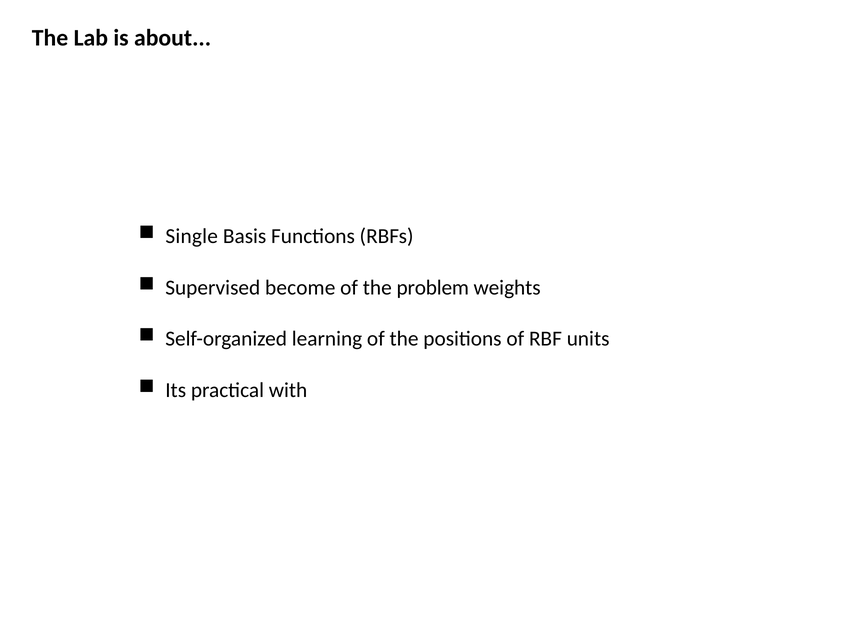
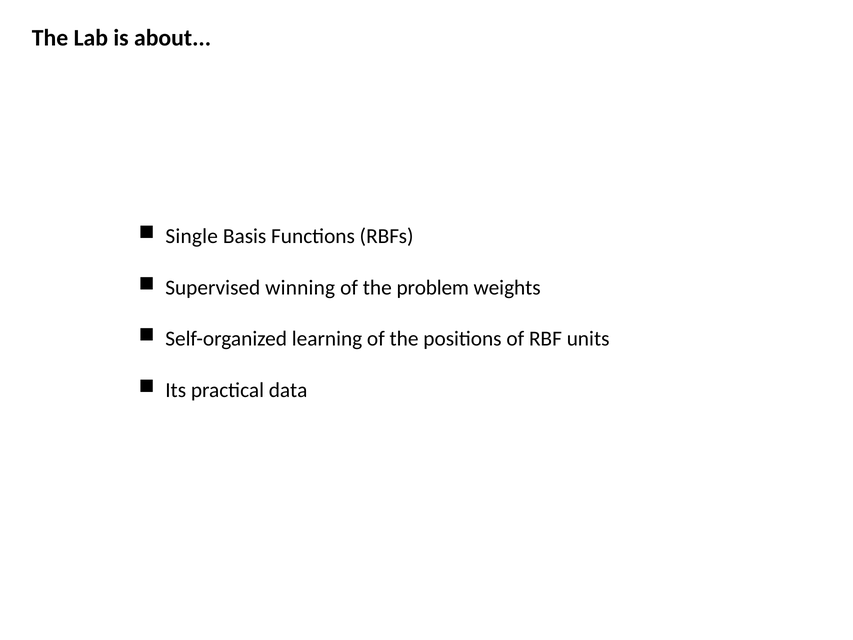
become: become -> winning
with: with -> data
